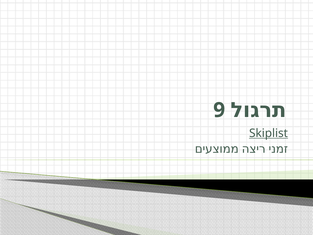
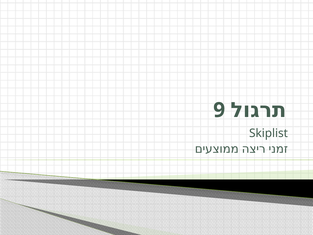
Skiplist underline: present -> none
